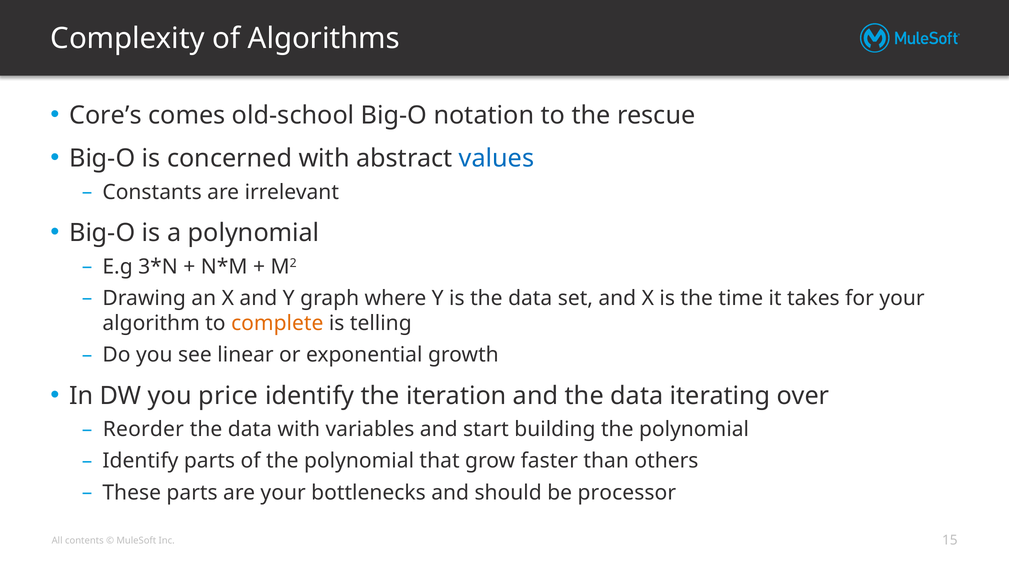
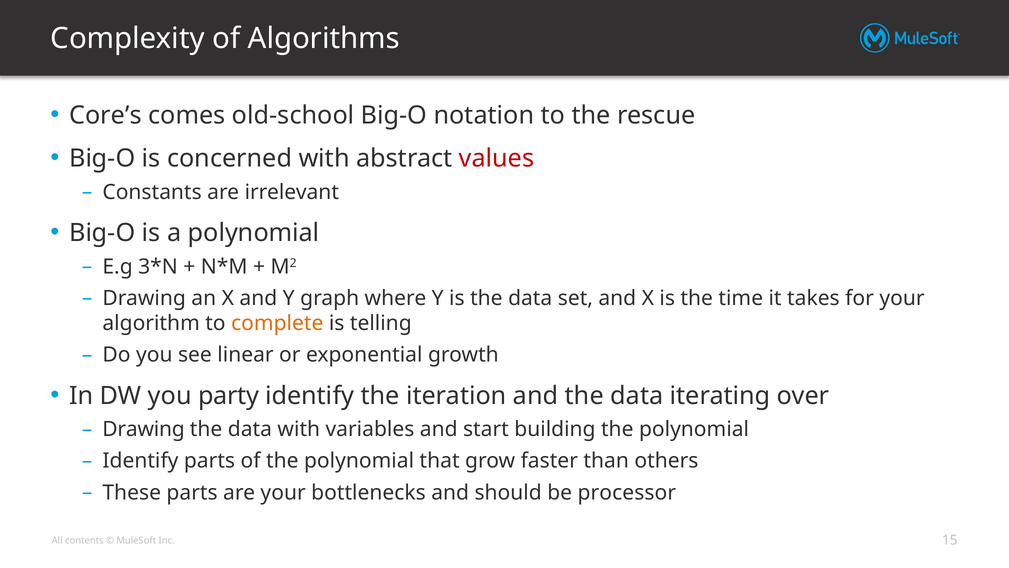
values colour: blue -> red
price: price -> party
Reorder at (143, 429): Reorder -> Drawing
